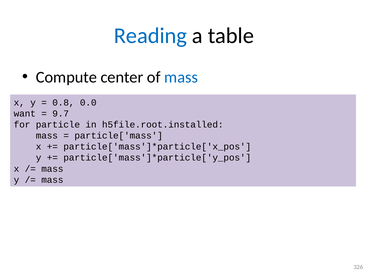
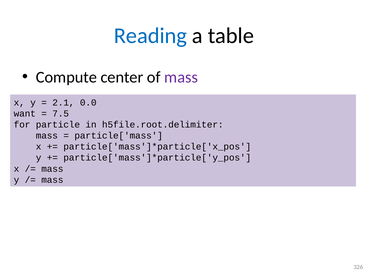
mass at (181, 77) colour: blue -> purple
0.8: 0.8 -> 2.1
9.7: 9.7 -> 7.5
h5file.root.installed: h5file.root.installed -> h5file.root.delimiter
